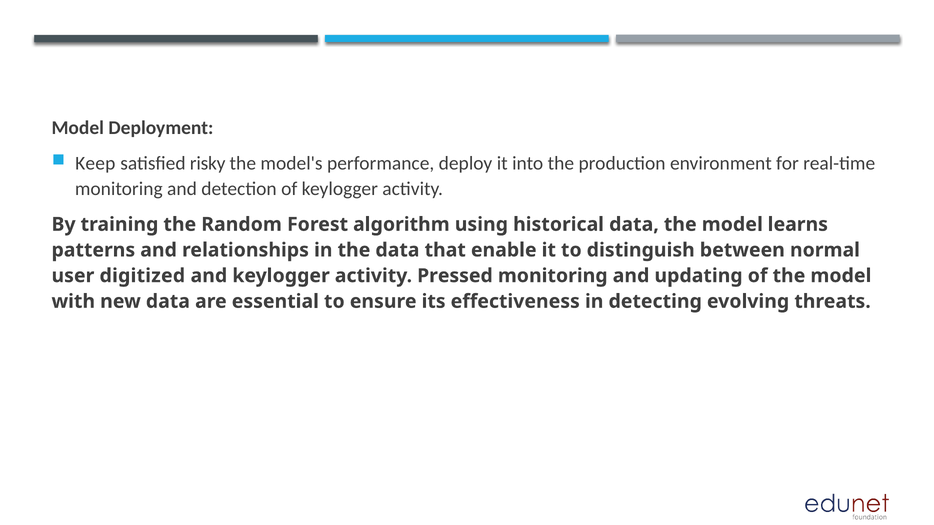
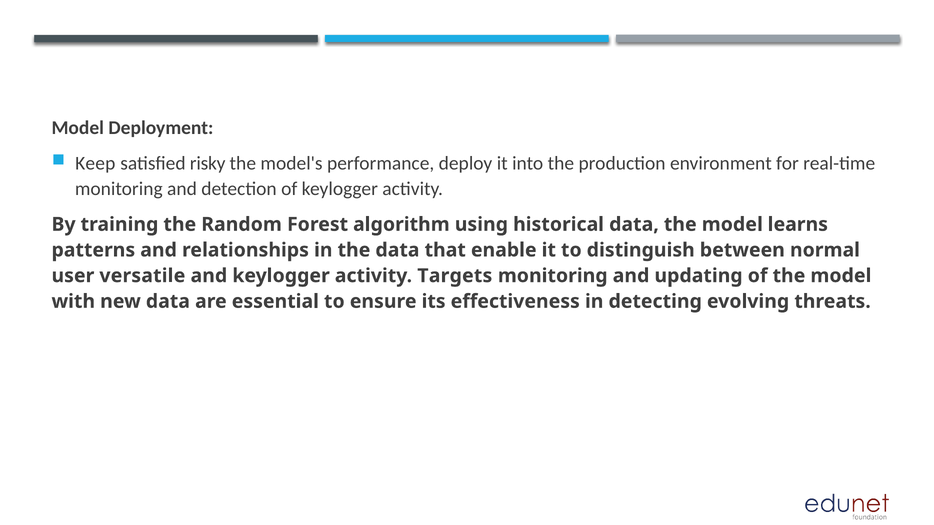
digitized: digitized -> versatile
Pressed: Pressed -> Targets
